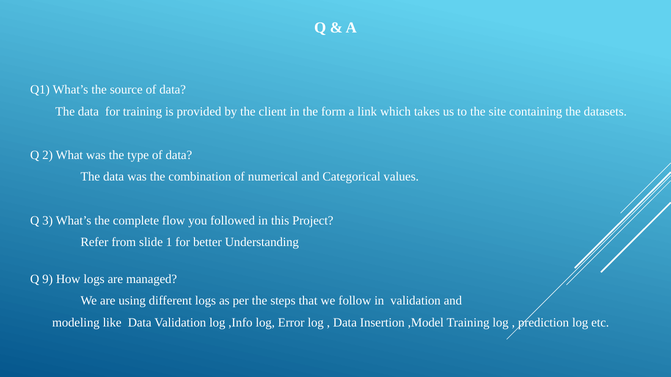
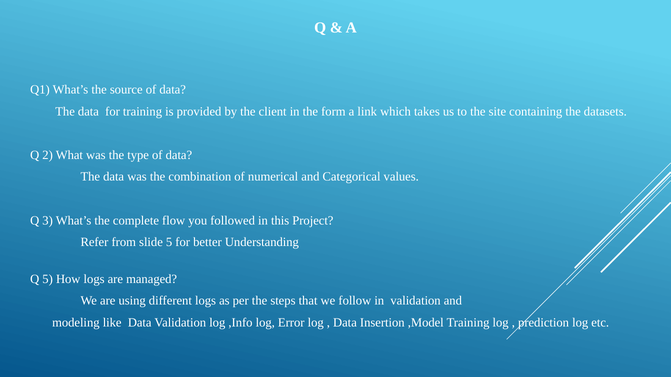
slide 1: 1 -> 5
Q 9: 9 -> 5
